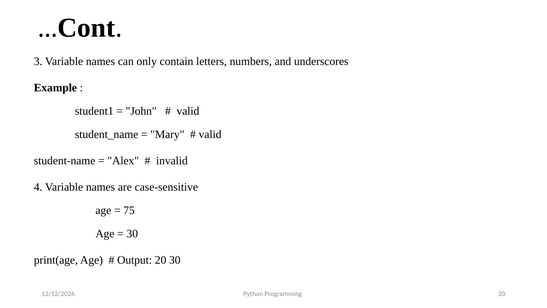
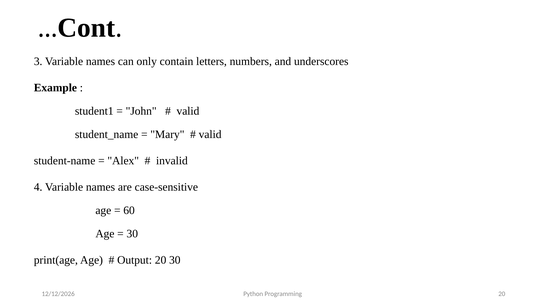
75: 75 -> 60
